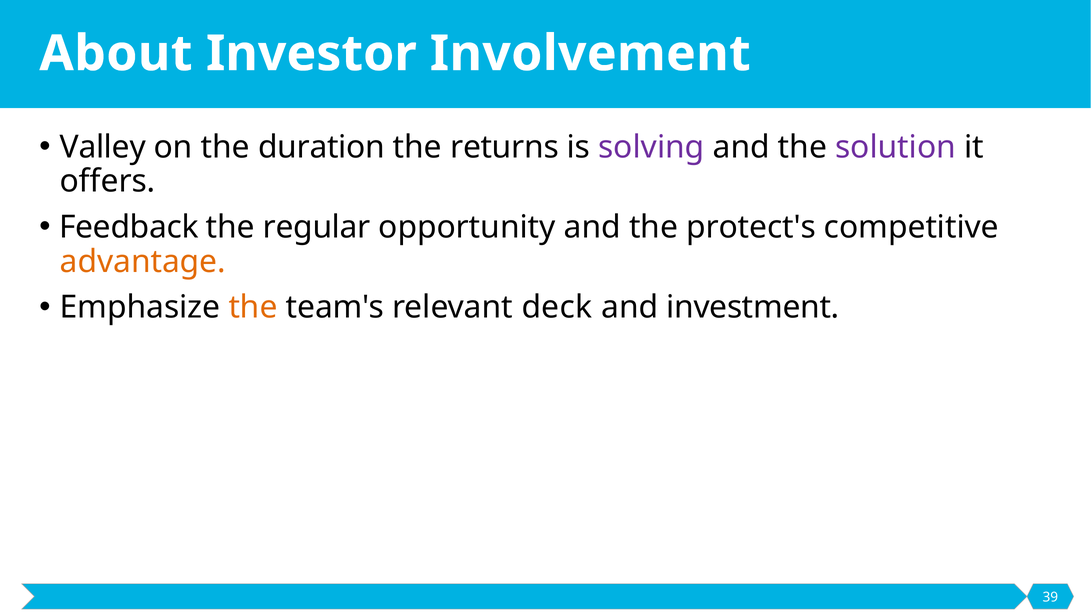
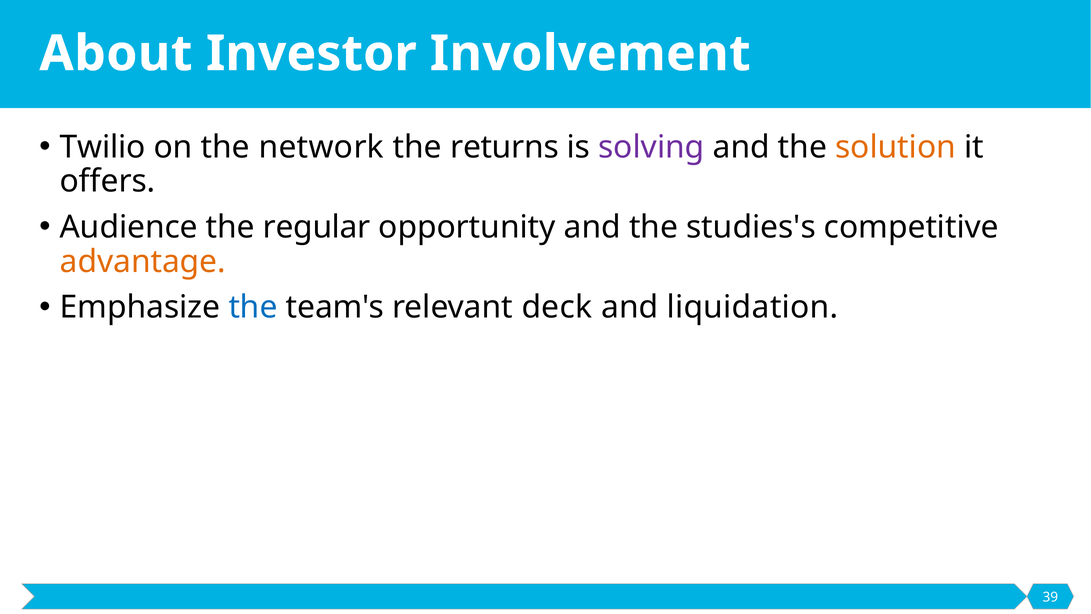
Valley: Valley -> Twilio
duration: duration -> network
solution colour: purple -> orange
Feedback: Feedback -> Audience
protect's: protect's -> studies's
the at (253, 307) colour: orange -> blue
investment: investment -> liquidation
